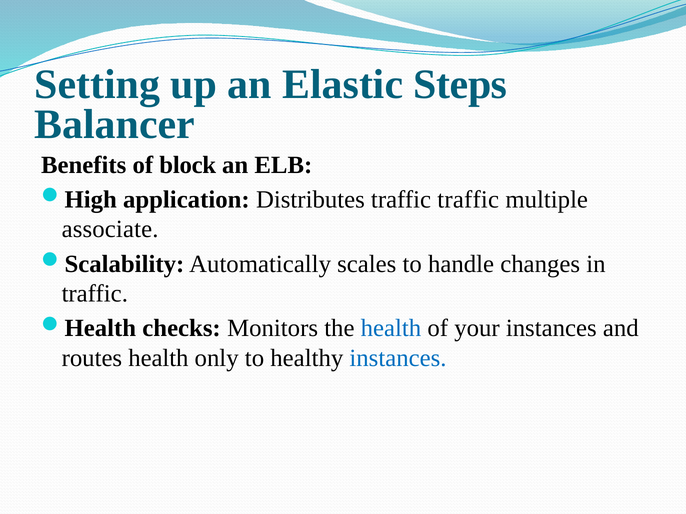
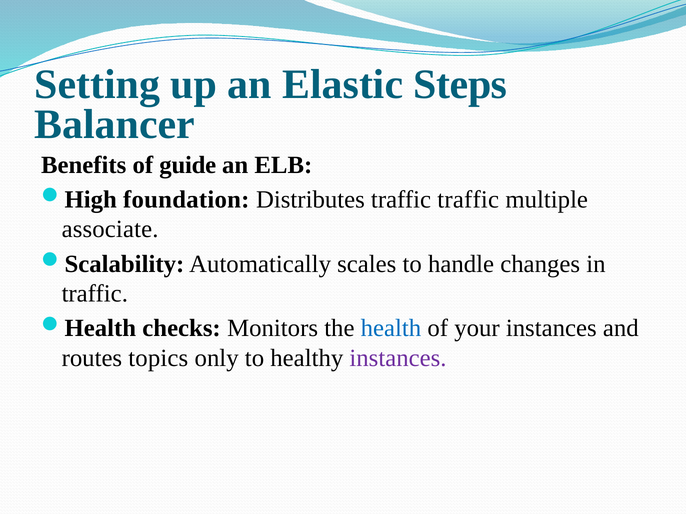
block: block -> guide
application: application -> foundation
routes health: health -> topics
instances at (398, 358) colour: blue -> purple
